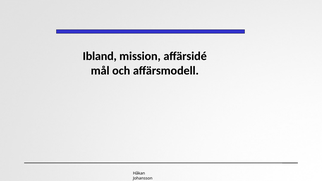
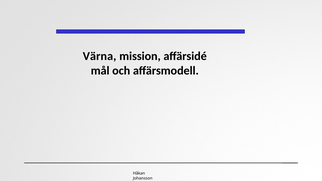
Ibland: Ibland -> Värna
